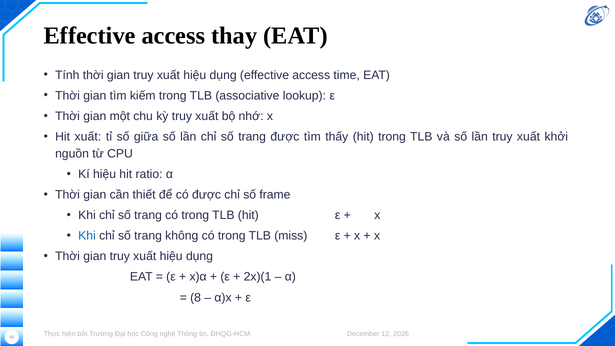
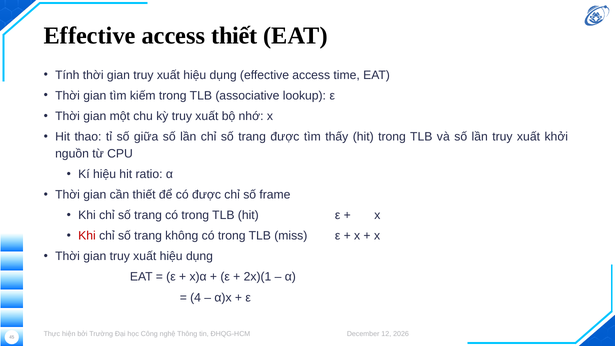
access thay: thay -> thiết
Hit xuất: xuất -> thao
Khi at (87, 236) colour: blue -> red
8: 8 -> 4
